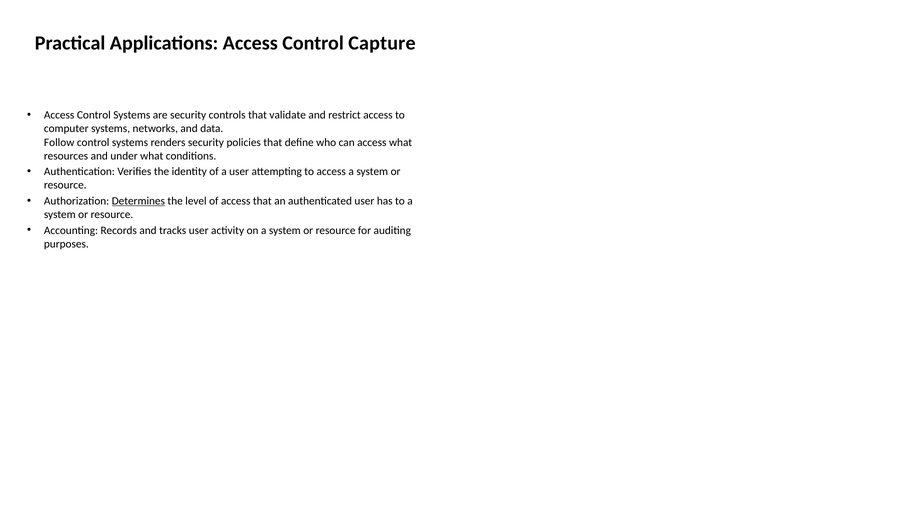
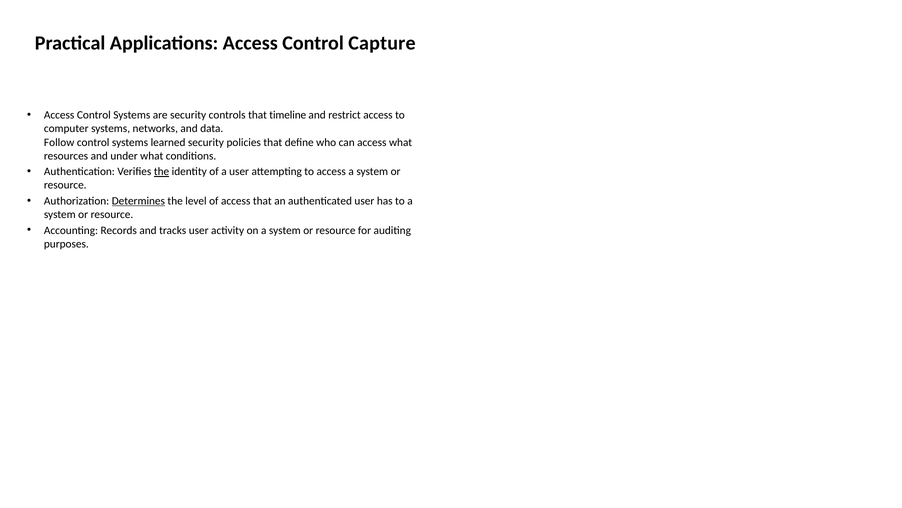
validate: validate -> timeline
renders: renders -> learned
the at (162, 171) underline: none -> present
